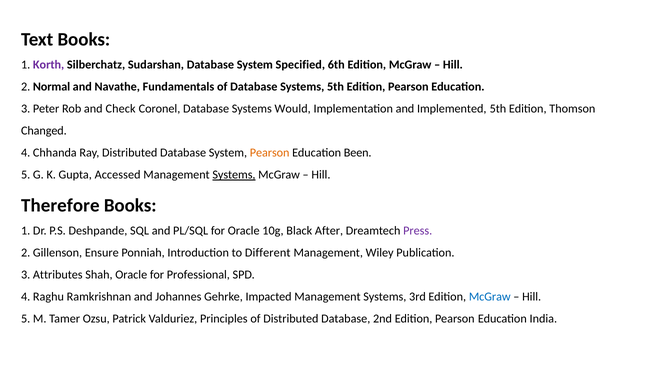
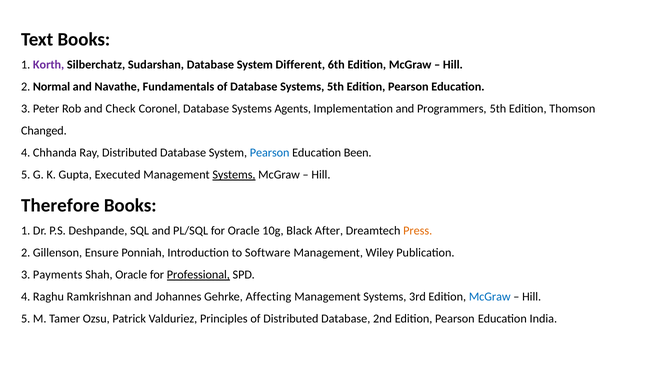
Specified: Specified -> Different
Would: Would -> Agents
Implemented: Implemented -> Programmers
Pearson at (270, 153) colour: orange -> blue
Accessed: Accessed -> Executed
Press colour: purple -> orange
Different: Different -> Software
Attributes: Attributes -> Payments
Professional underline: none -> present
Impacted: Impacted -> Affecting
